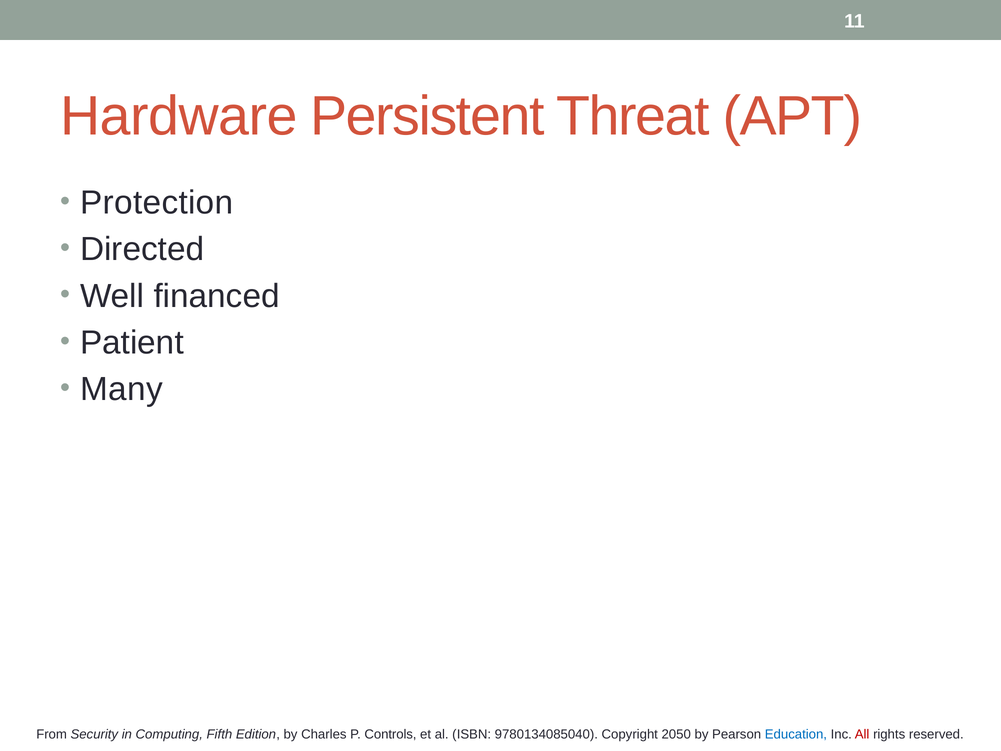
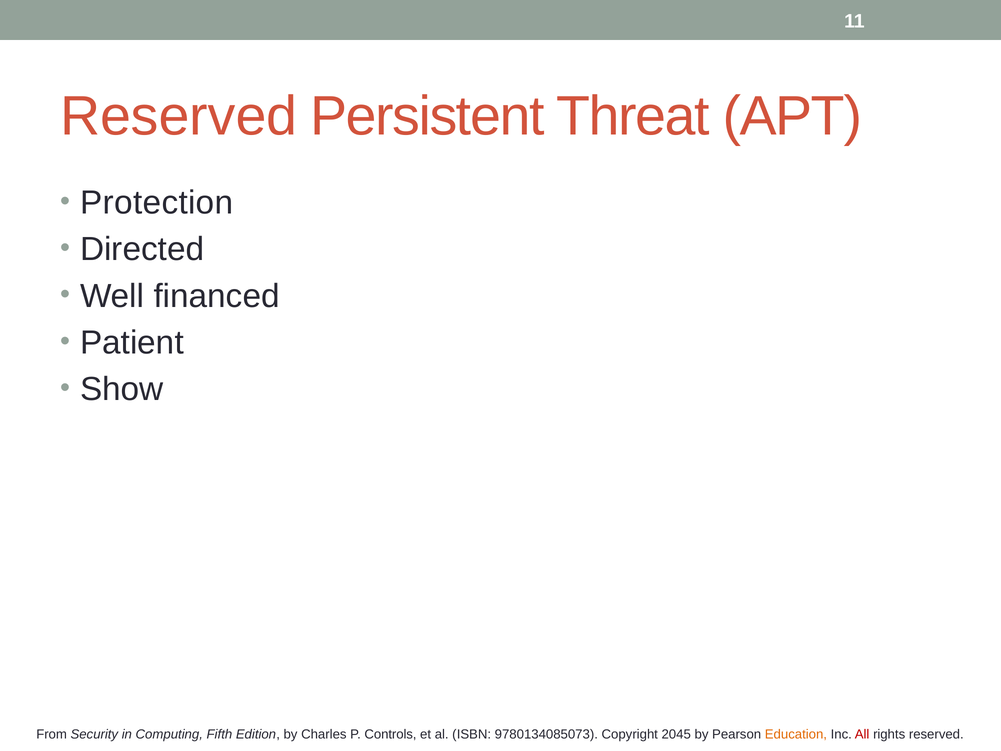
Hardware at (179, 117): Hardware -> Reserved
Many: Many -> Show
9780134085040: 9780134085040 -> 9780134085073
2050: 2050 -> 2045
Education colour: blue -> orange
